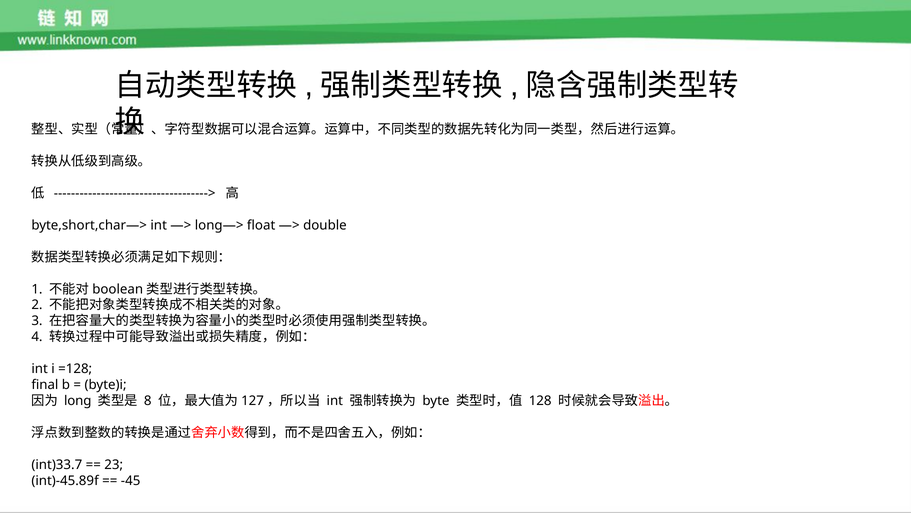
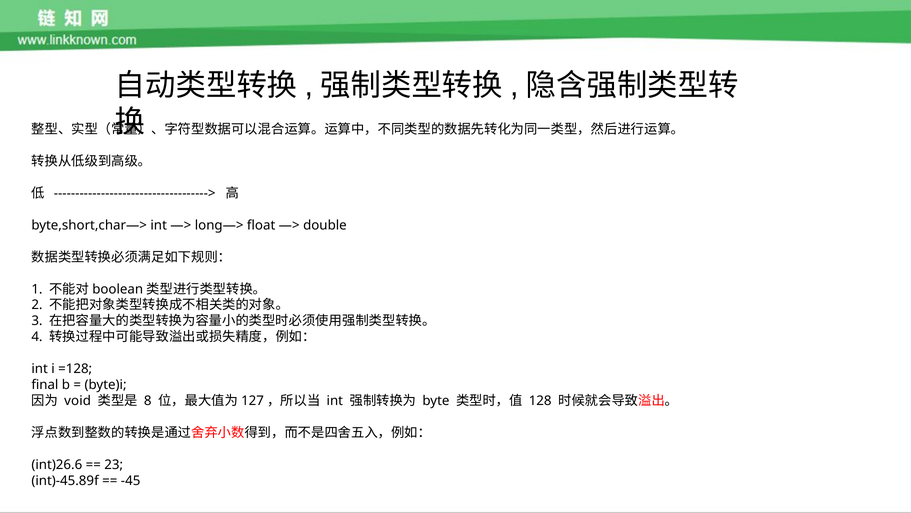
long: long -> void
int)33.7: int)33.7 -> int)26.6
